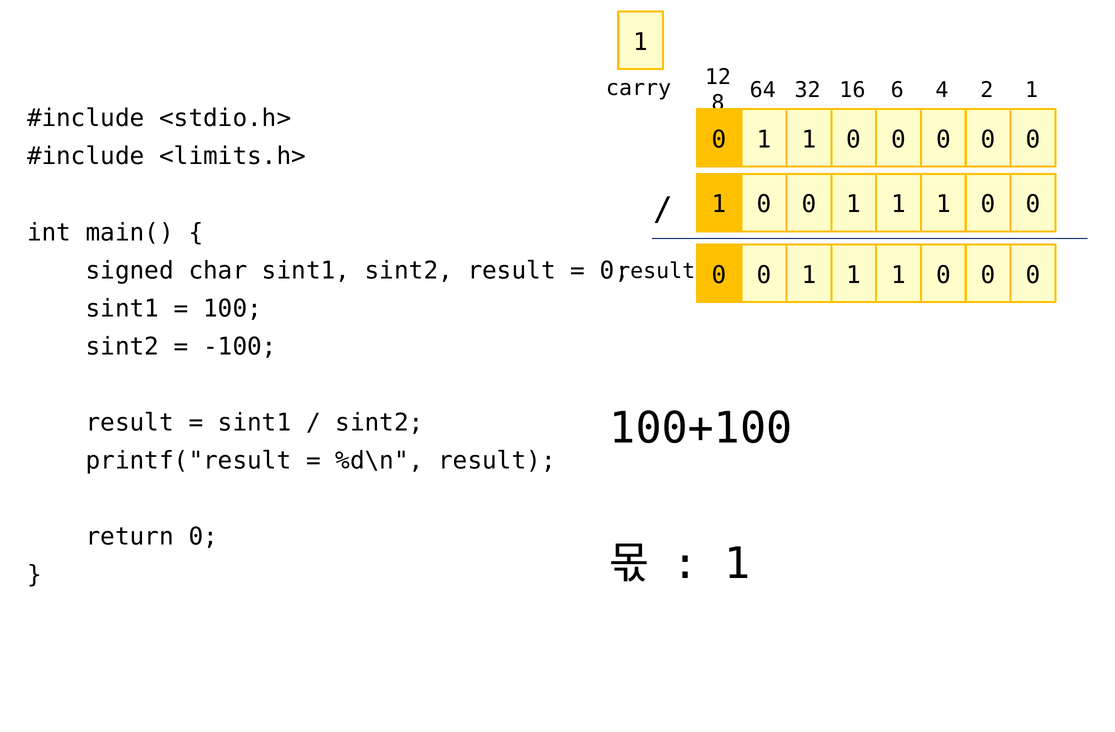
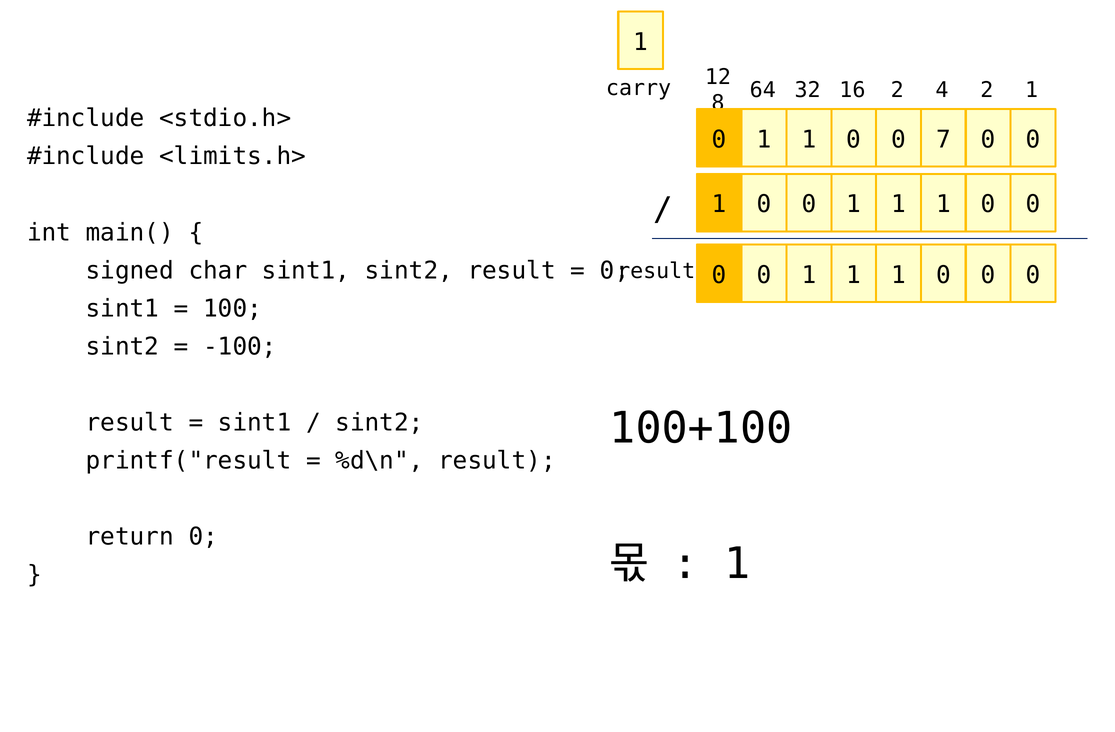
16 6: 6 -> 2
0 at (943, 140): 0 -> 7
